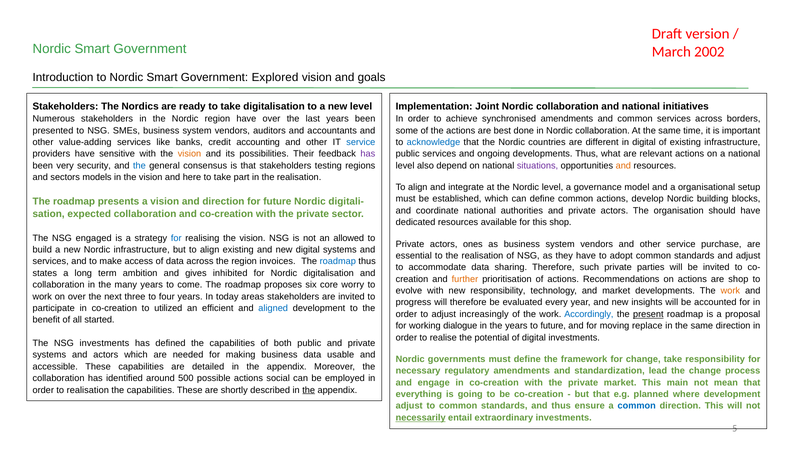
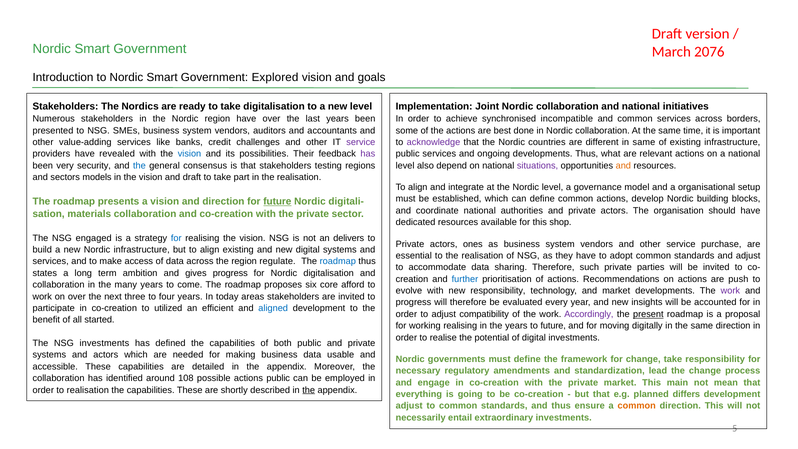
2002: 2002 -> 2076
synchronised amendments: amendments -> incompatible
accounting: accounting -> challenges
service at (361, 142) colour: blue -> purple
acknowledge colour: blue -> purple
in digital: digital -> same
sensitive: sensitive -> revealed
vision at (189, 154) colour: orange -> blue
and here: here -> draft
future at (277, 201) underline: none -> present
expected: expected -> materials
allowed: allowed -> delivers
invoices: invoices -> regulate
gives inhibited: inhibited -> progress
further colour: orange -> blue
are shop: shop -> push
worry: worry -> afford
work at (730, 291) colour: orange -> purple
increasingly: increasingly -> compatibility
Accordingly colour: blue -> purple
working dialogue: dialogue -> realising
replace: replace -> digitally
500: 500 -> 108
actions social: social -> public
where: where -> differs
common at (637, 406) colour: blue -> orange
necessarily underline: present -> none
